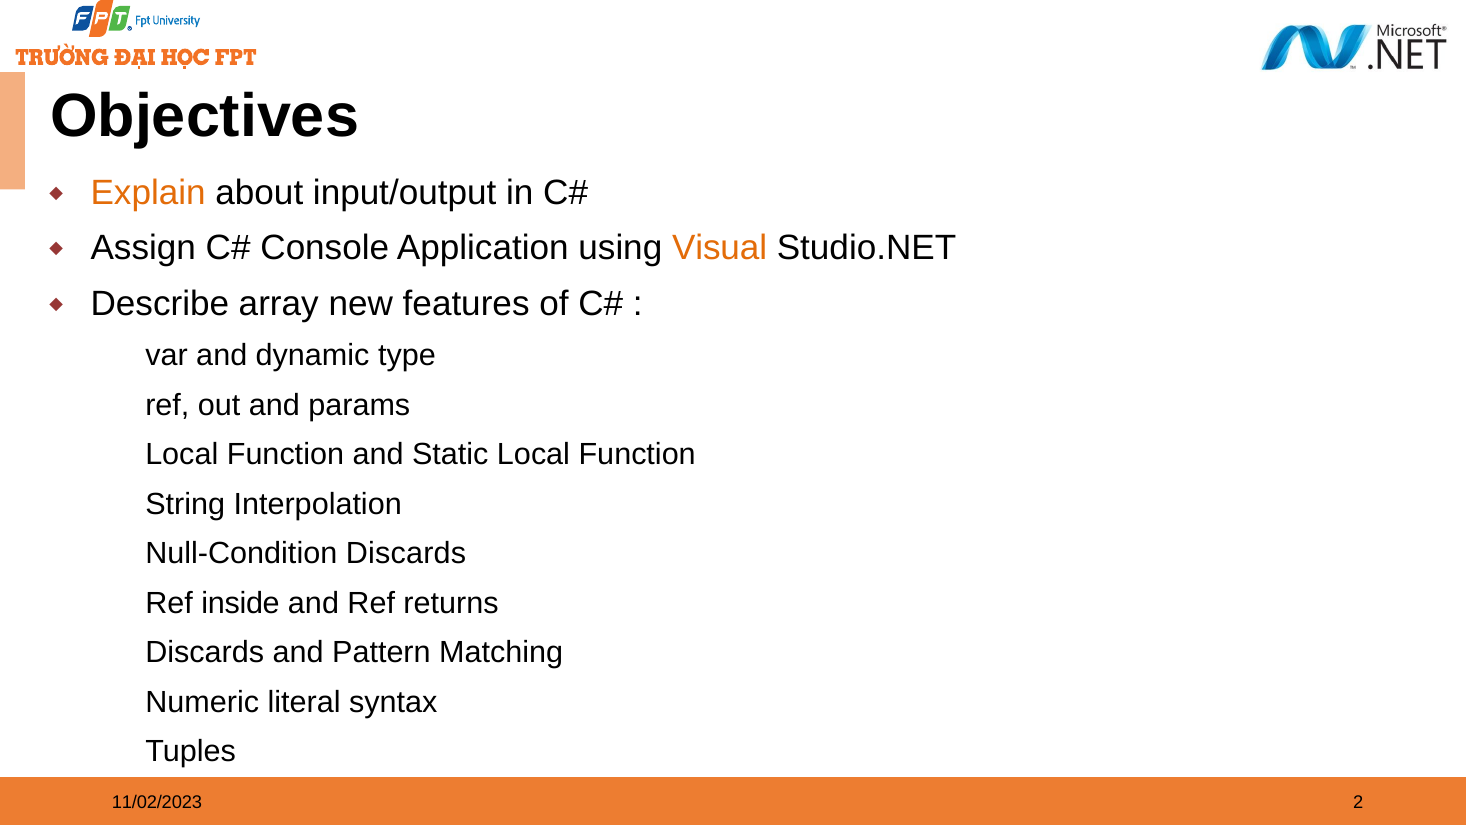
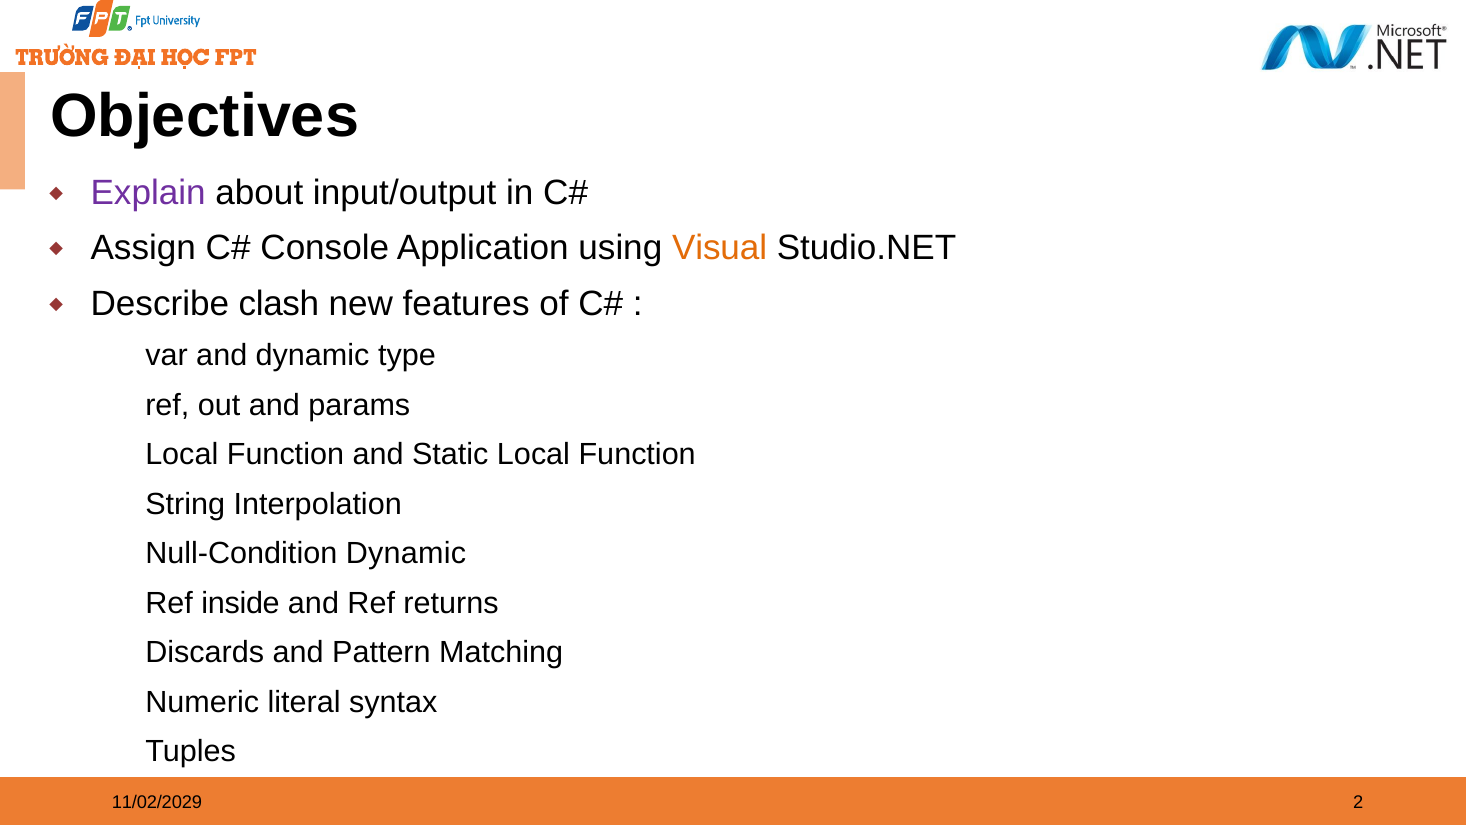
Explain colour: orange -> purple
array: array -> clash
Null-Condition Discards: Discards -> Dynamic
11/02/2023: 11/02/2023 -> 11/02/2029
